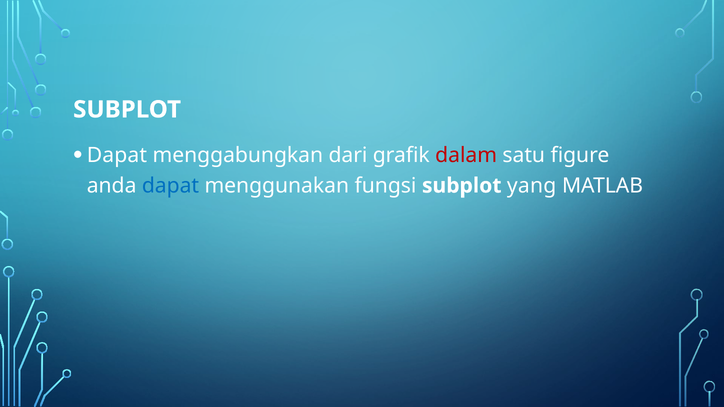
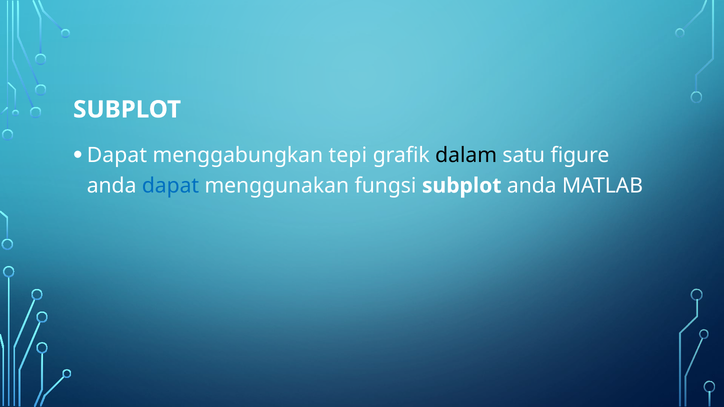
dari: dari -> tepi
dalam colour: red -> black
subplot yang: yang -> anda
